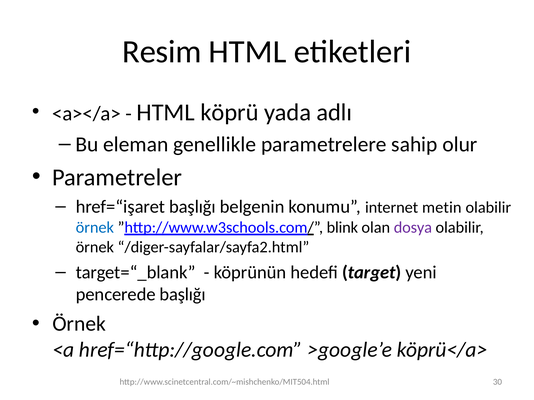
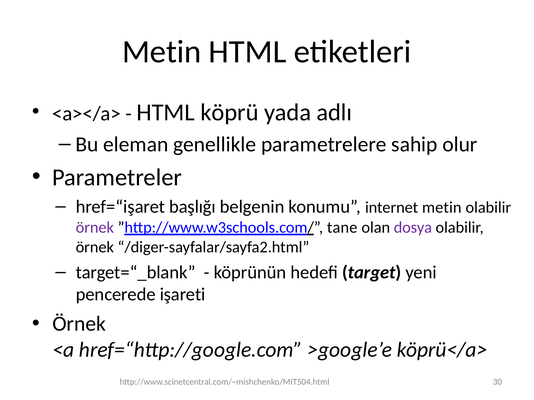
Resim at (162, 52): Resim -> Metin
örnek at (95, 228) colour: blue -> purple
blink: blink -> tane
pencerede başlığı: başlığı -> işareti
